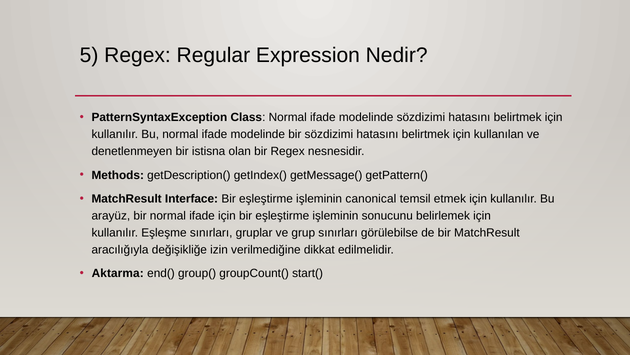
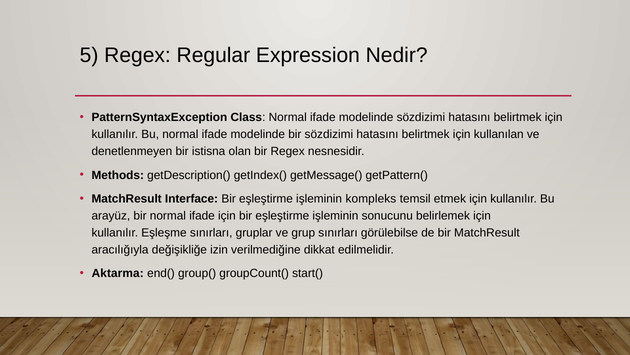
canonical: canonical -> kompleks
